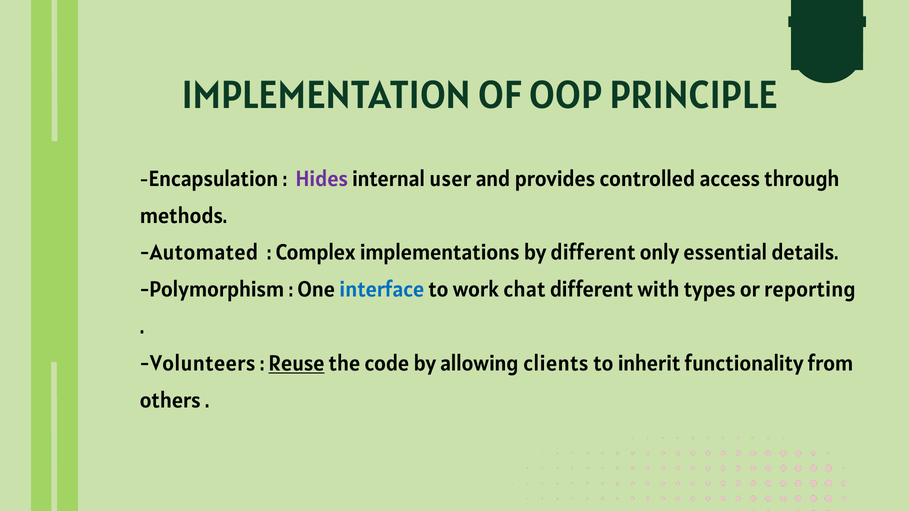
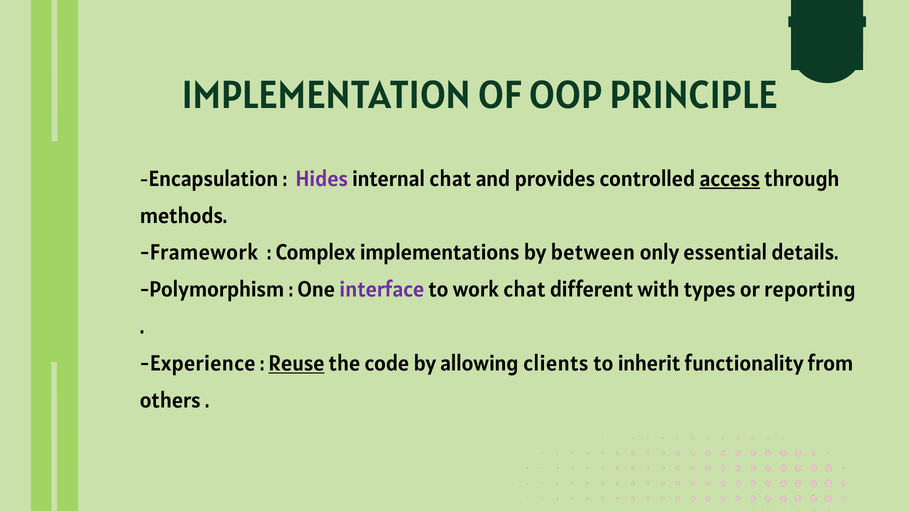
internal user: user -> chat
access underline: none -> present
Automated: Automated -> Framework
by different: different -> between
interface colour: blue -> purple
Volunteers: Volunteers -> Experience
